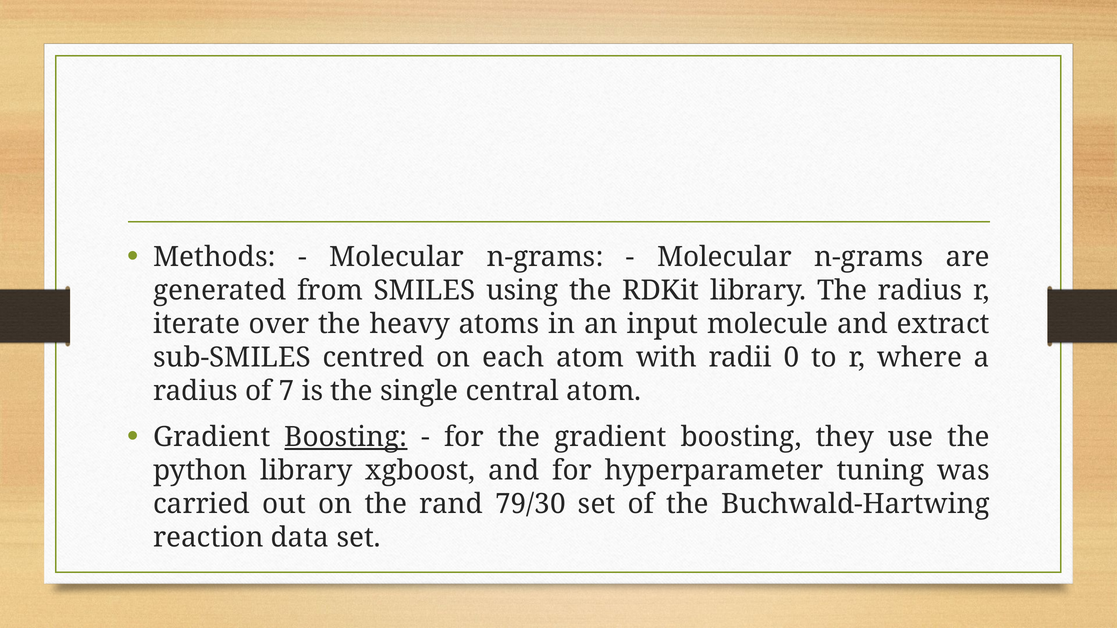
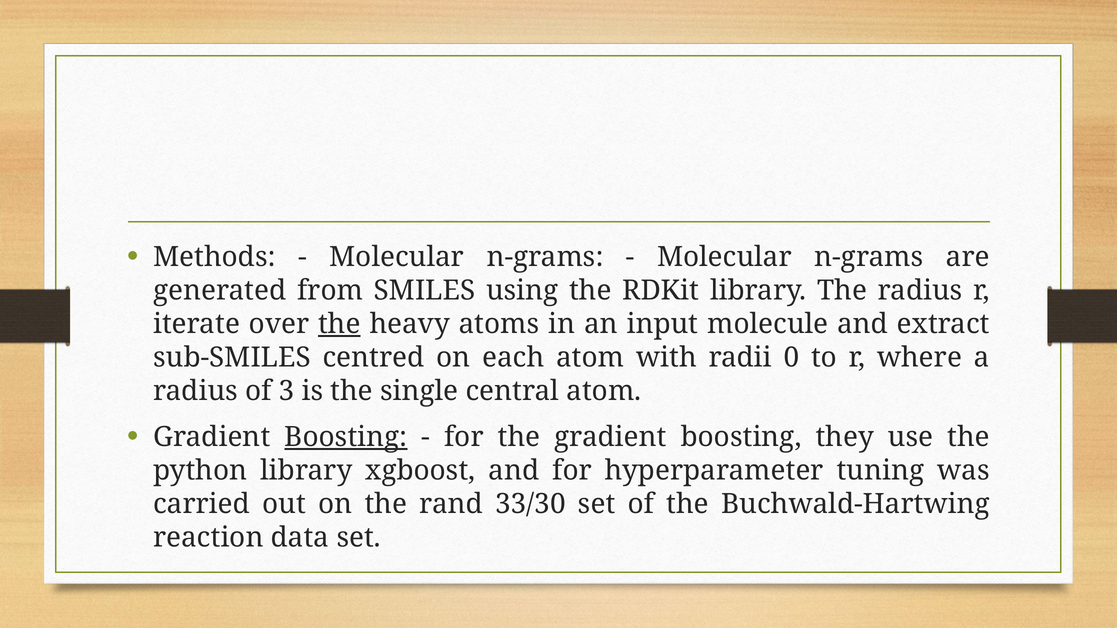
the at (339, 324) underline: none -> present
7: 7 -> 3
79/30: 79/30 -> 33/30
